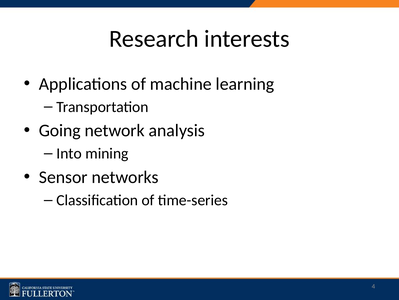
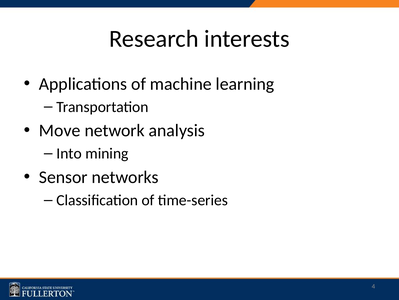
Going: Going -> Move
